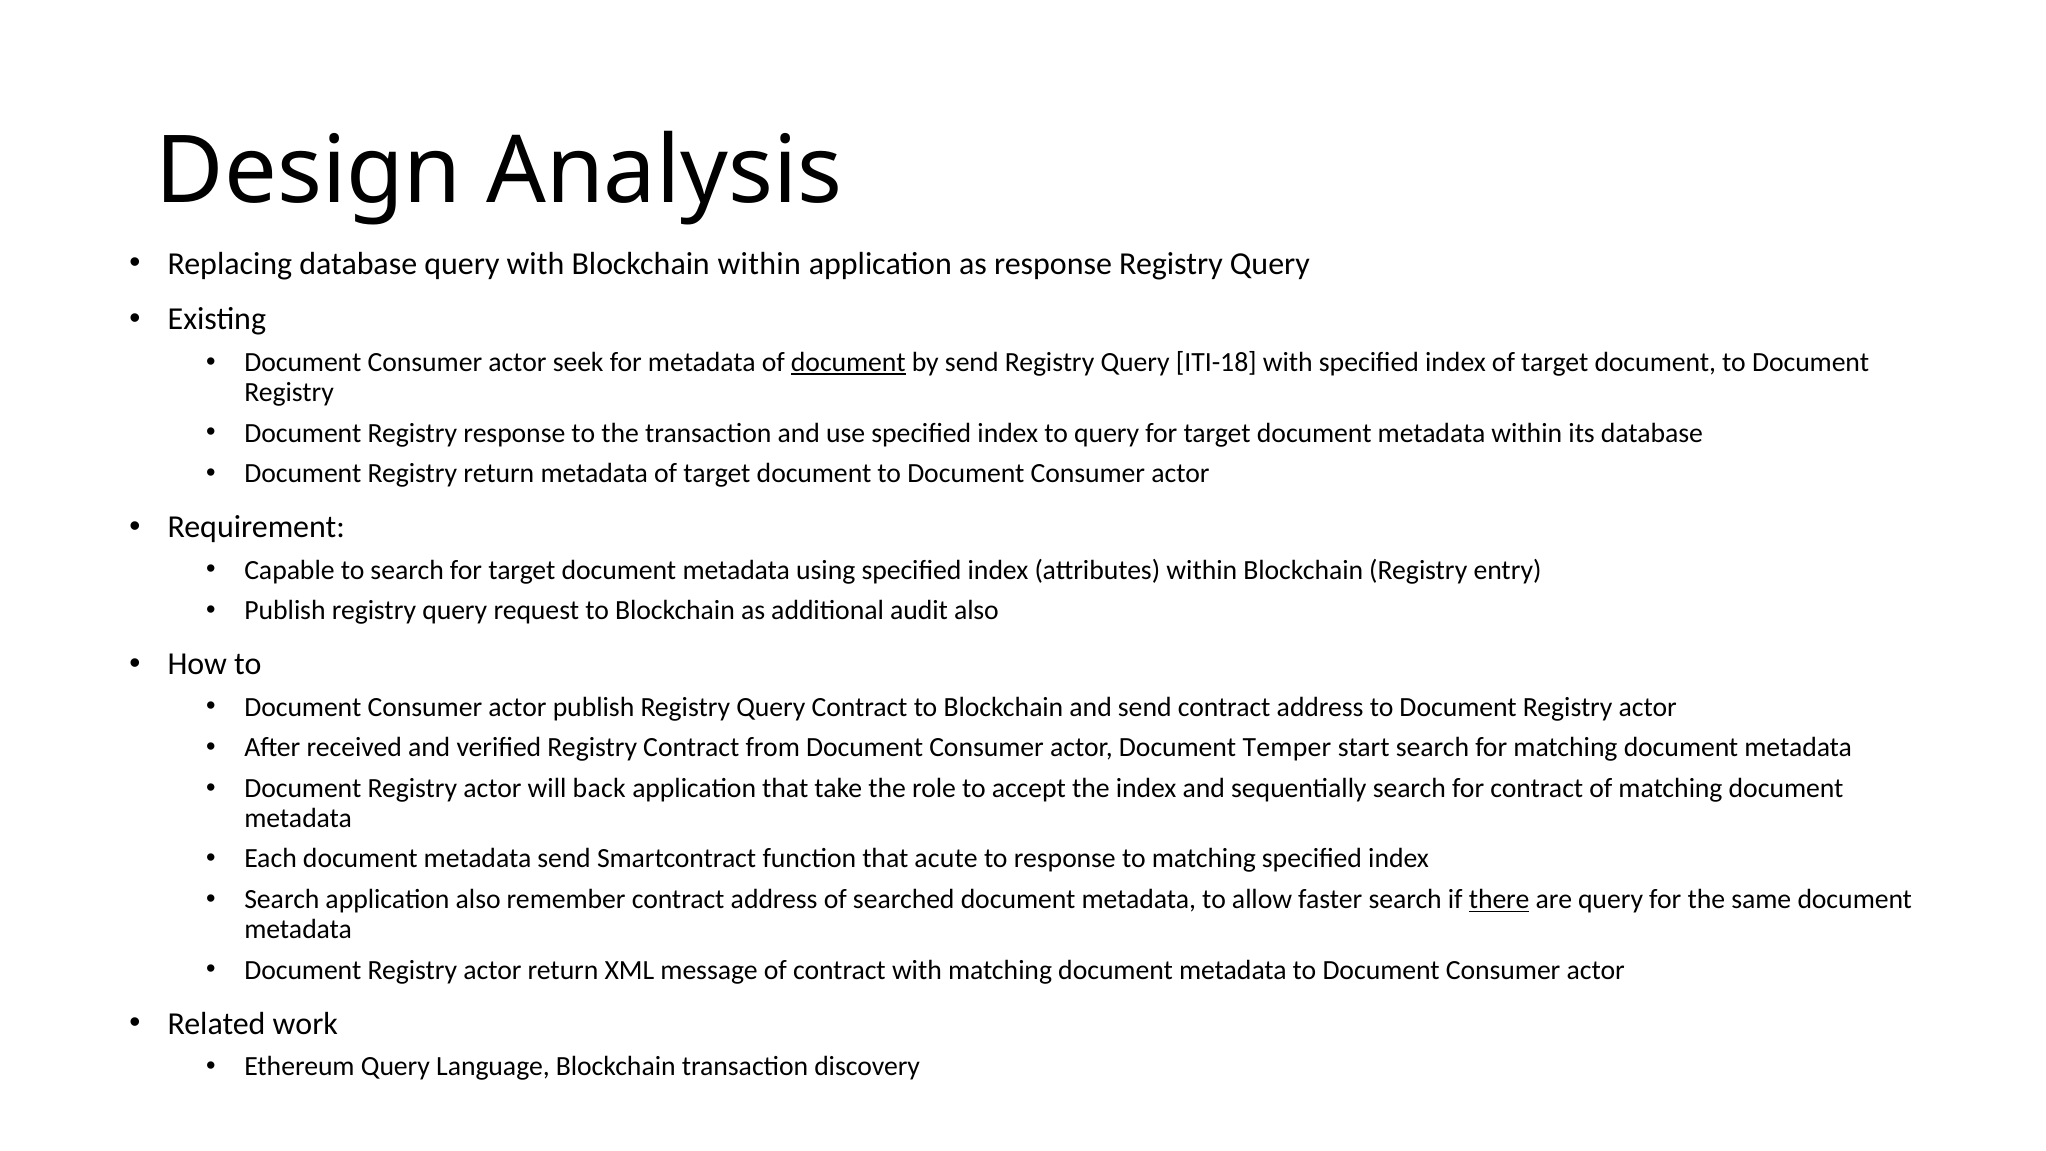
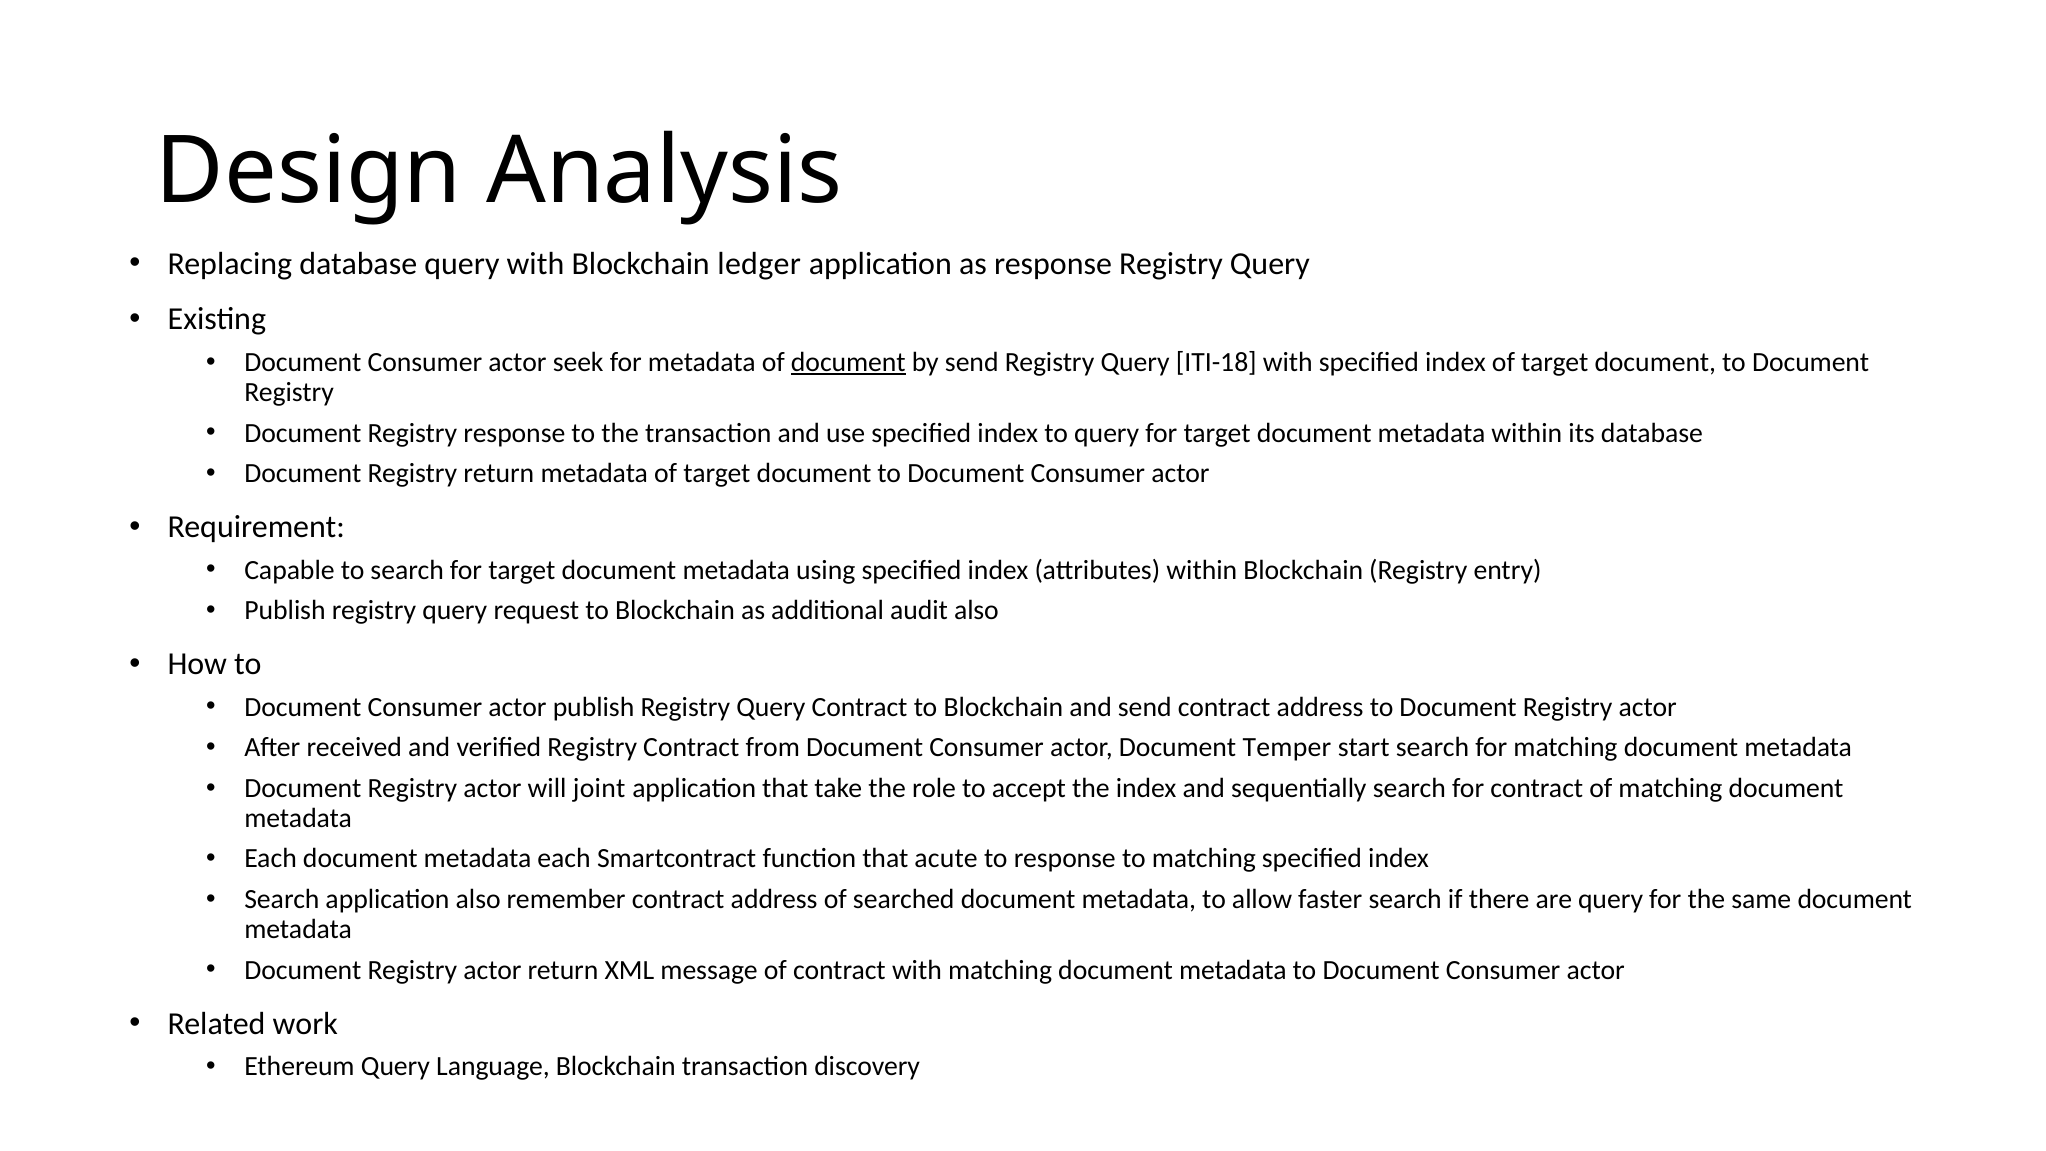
Blockchain within: within -> ledger
back: back -> joint
metadata send: send -> each
there underline: present -> none
